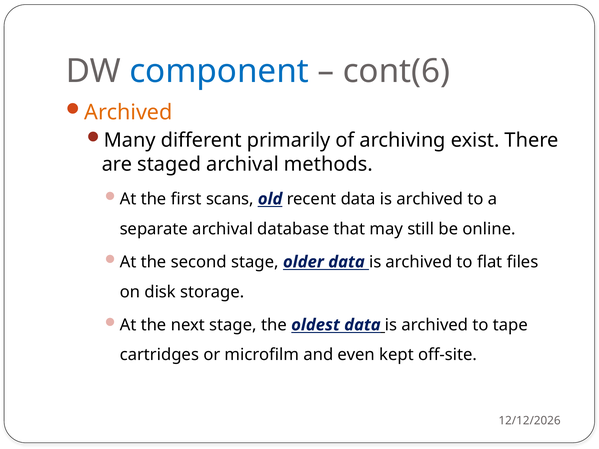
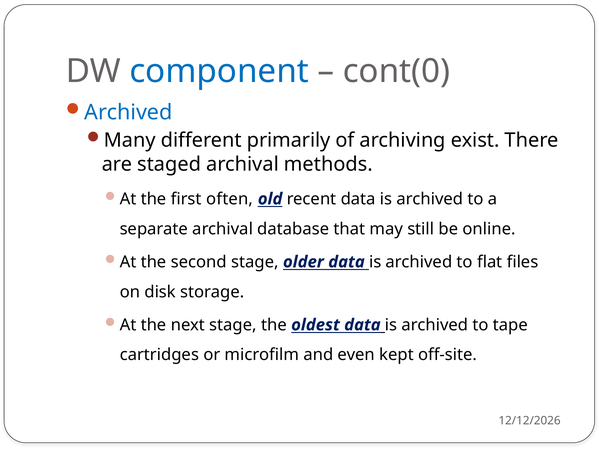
cont(6: cont(6 -> cont(0
Archived at (128, 112) colour: orange -> blue
scans: scans -> often
